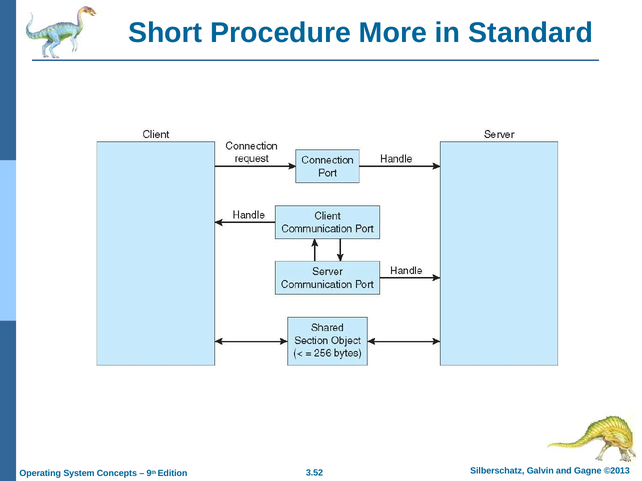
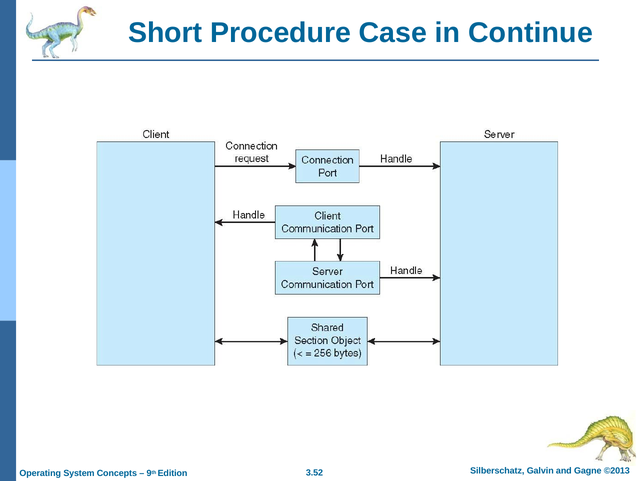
More: More -> Case
Standard: Standard -> Continue
